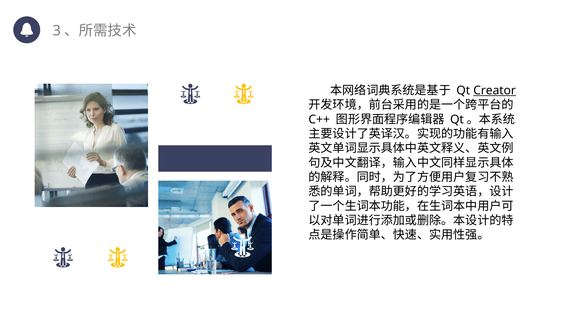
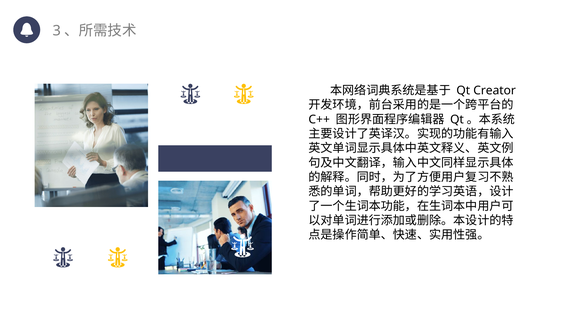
Creator underline: present -> none
